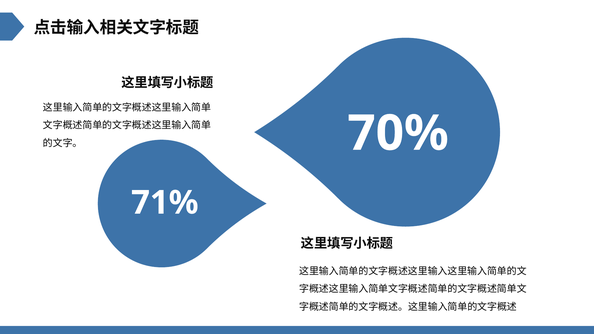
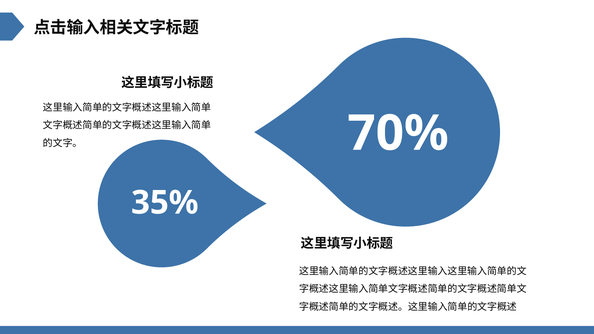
71%: 71% -> 35%
